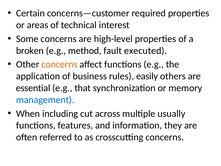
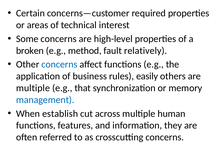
executed: executed -> relatively
concerns at (59, 64) colour: orange -> blue
essential at (33, 88): essential -> multiple
including: including -> establish
usually: usually -> human
